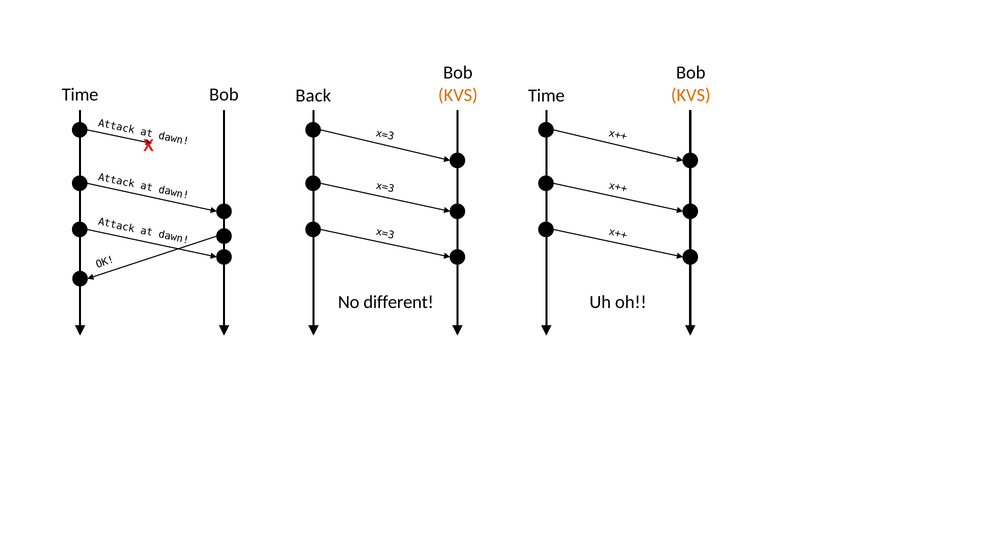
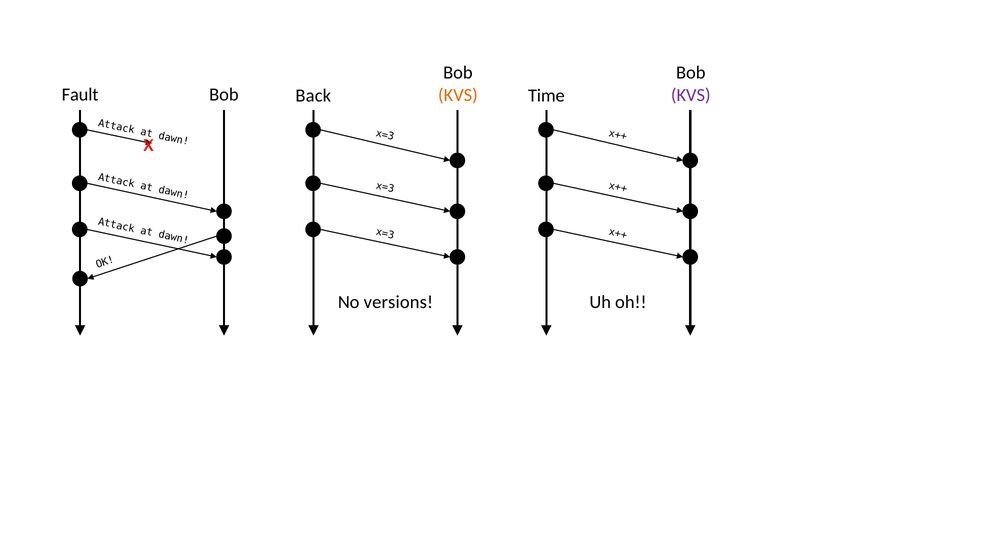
Time at (80, 95): Time -> Fault
KVS at (691, 95) colour: orange -> purple
different: different -> versions
